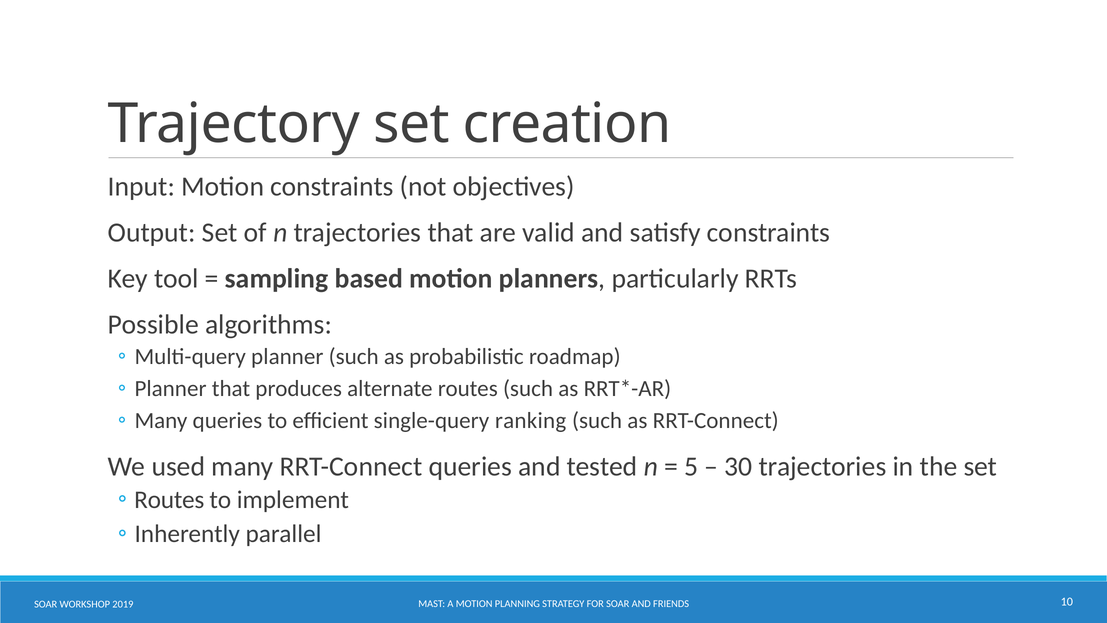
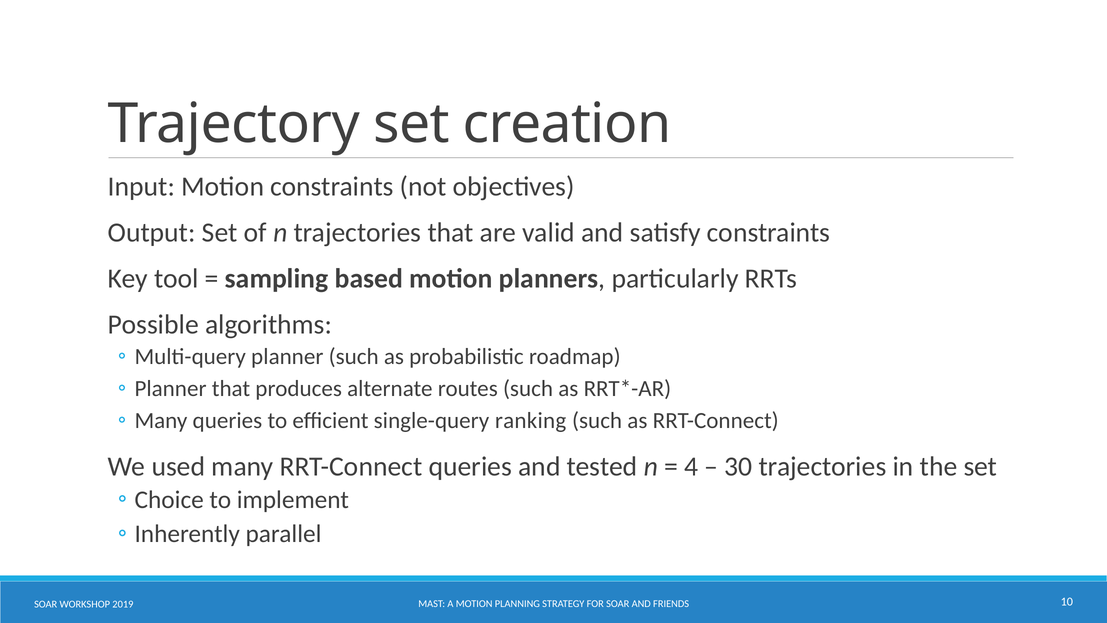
5: 5 -> 4
Routes at (169, 499): Routes -> Choice
